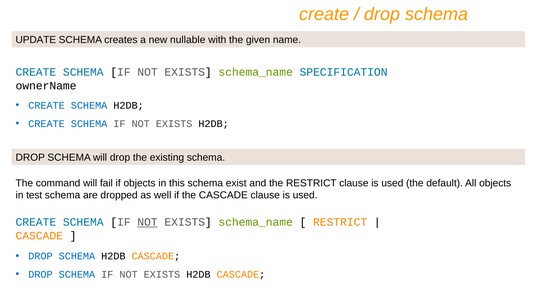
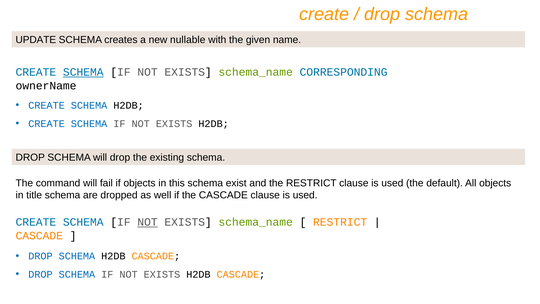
SCHEMA at (83, 72) underline: none -> present
SPECIFICATION: SPECIFICATION -> CORRESPONDING
test: test -> title
